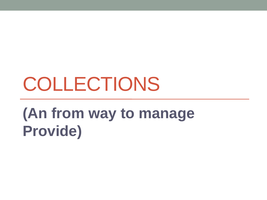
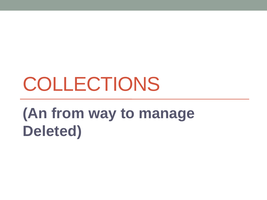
Provide: Provide -> Deleted
